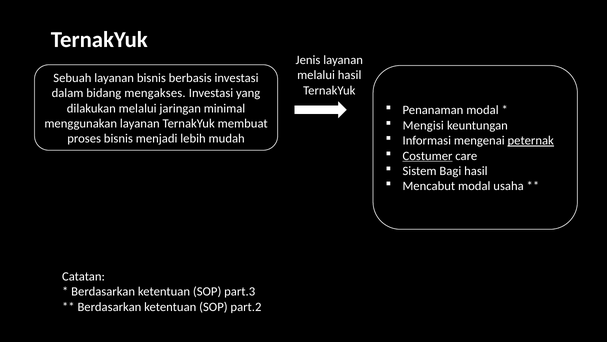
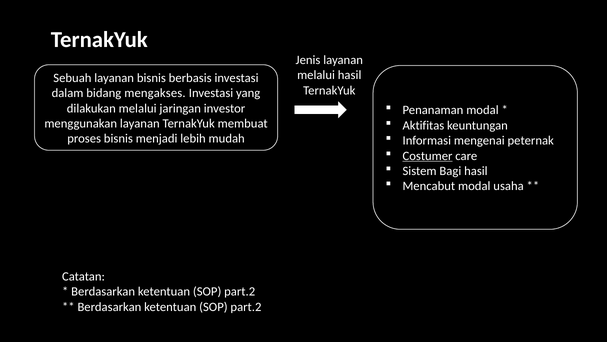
minimal: minimal -> investor
Mengisi: Mengisi -> Aktifitas
peternak underline: present -> none
part.3 at (240, 291): part.3 -> part.2
